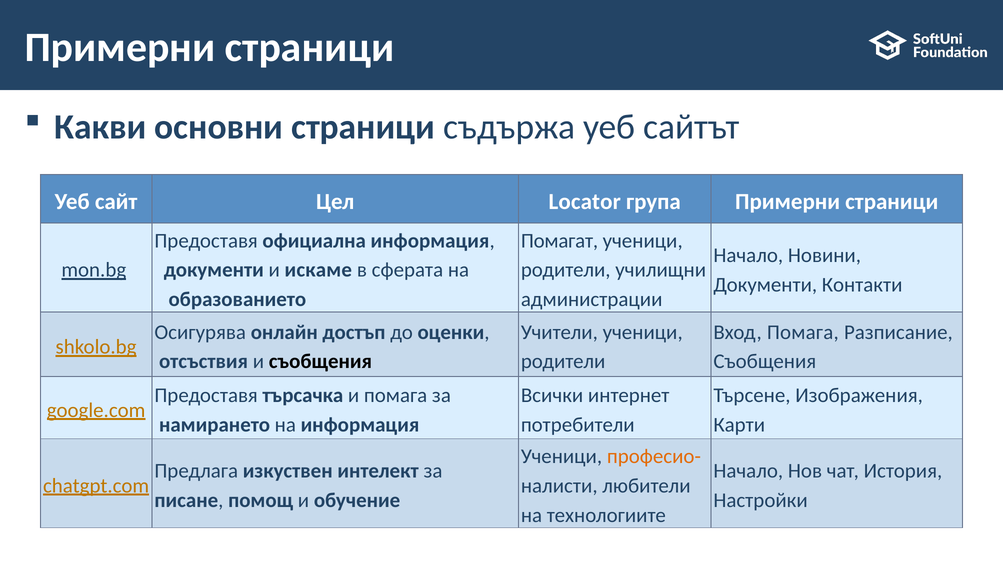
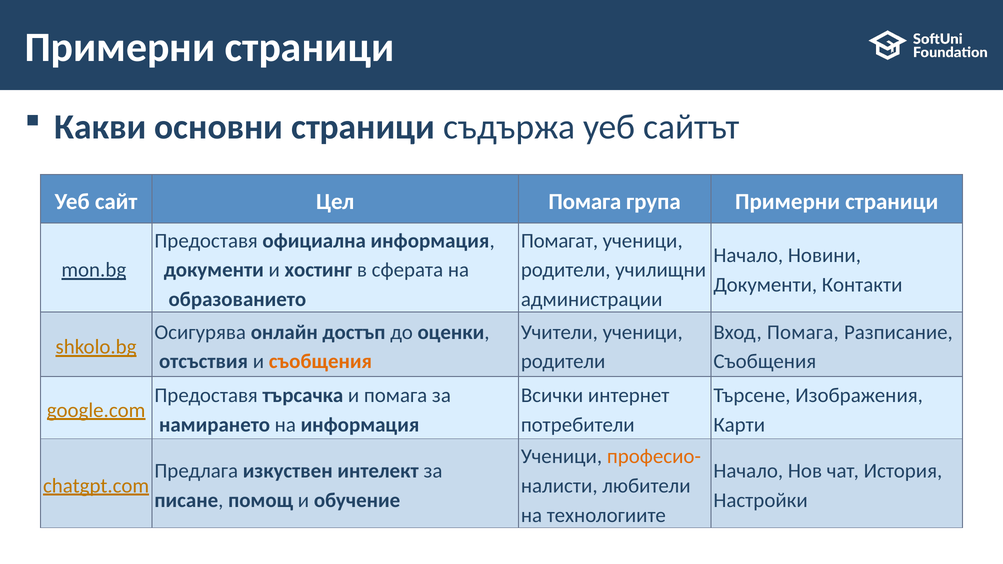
Цел Locator: Locator -> Помага
искаме: искаме -> хостинг
съобщения at (320, 362) colour: black -> orange
